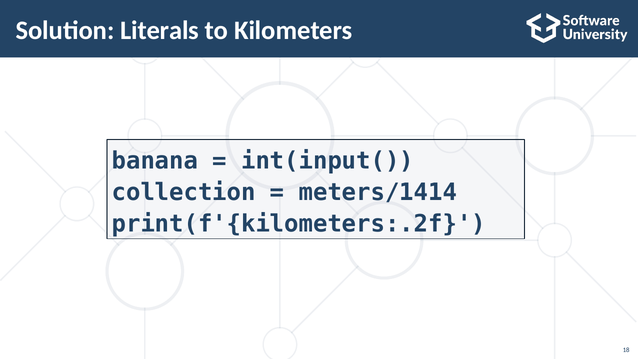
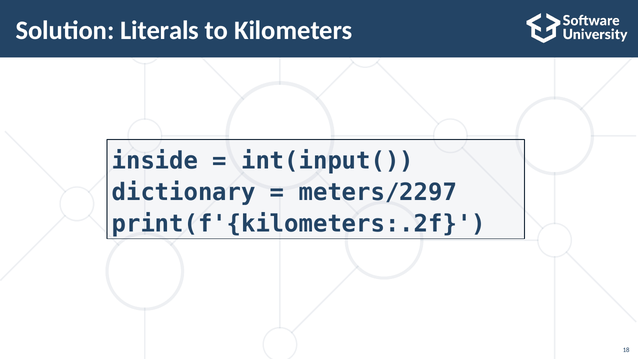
banana: banana -> inside
collection: collection -> dictionary
meters/1414: meters/1414 -> meters/2297
